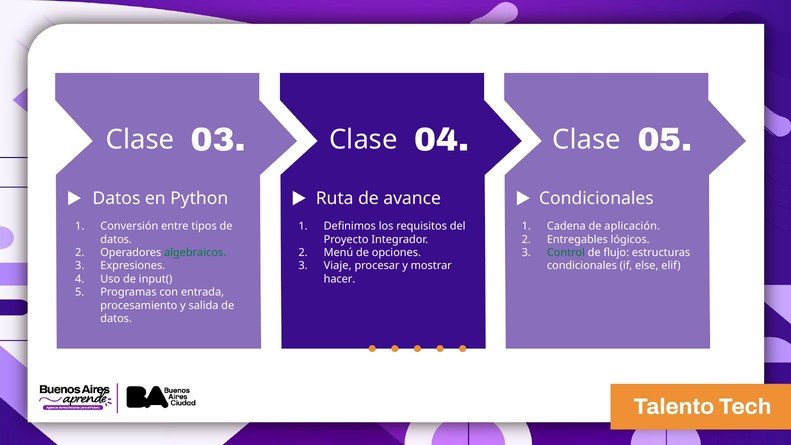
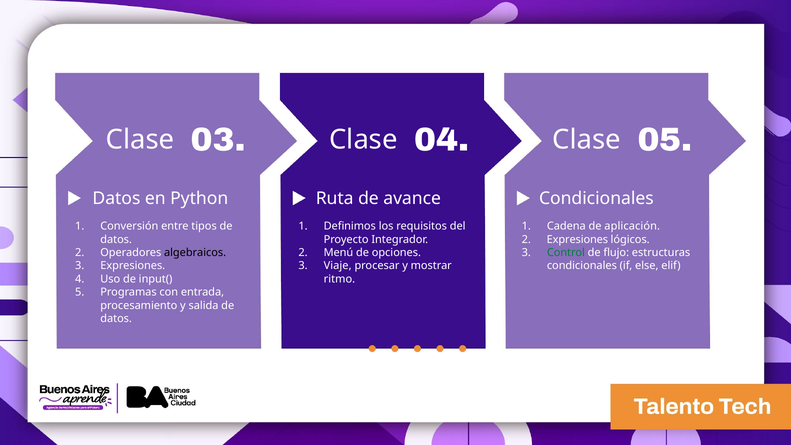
Entregables at (577, 239): Entregables -> Expresiones
algebraicos colour: green -> black
hacer: hacer -> ritmo
